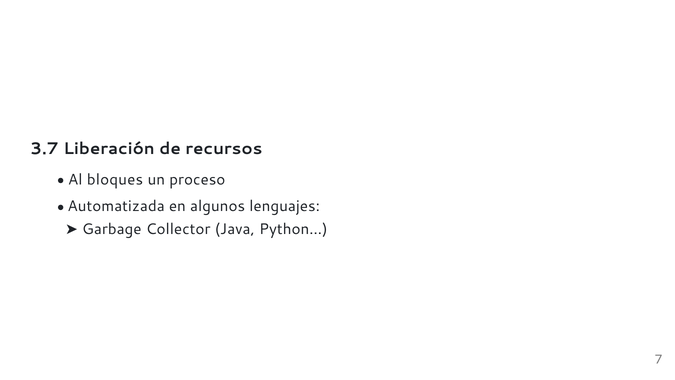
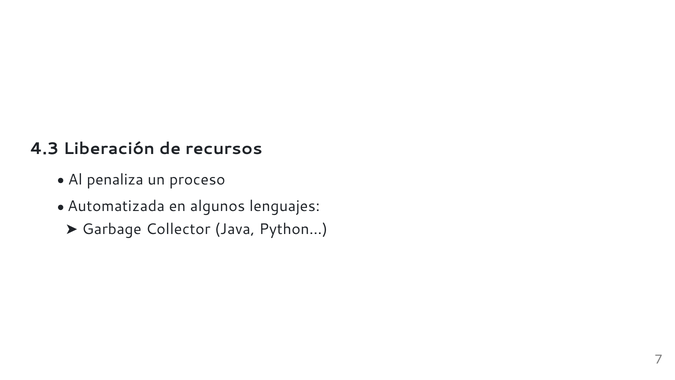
3.7: 3.7 -> 4.3
bloques: bloques -> penaliza
